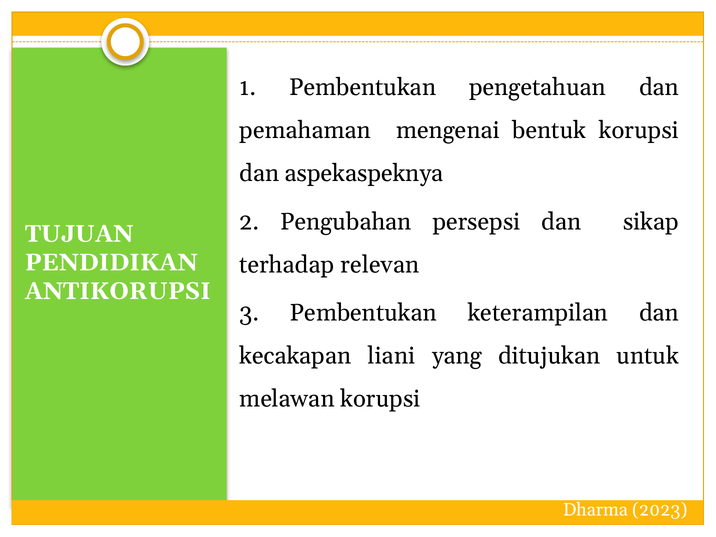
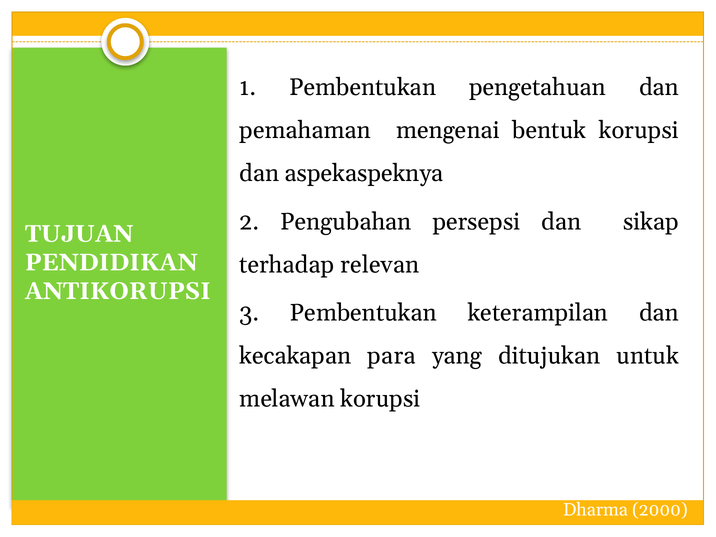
liani: liani -> para
2023: 2023 -> 2000
